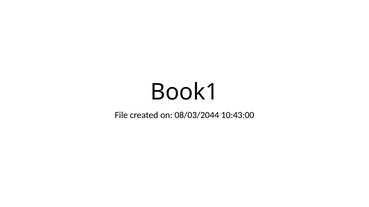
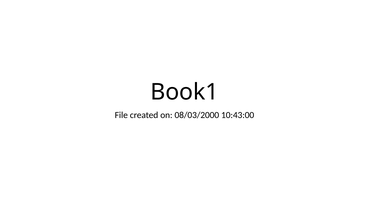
08/03/2044: 08/03/2044 -> 08/03/2000
